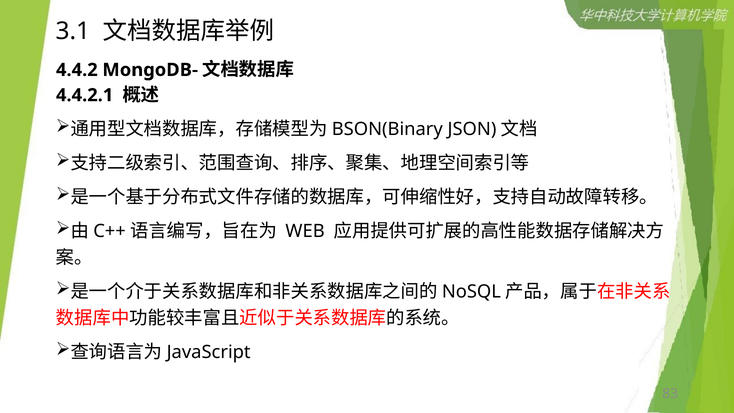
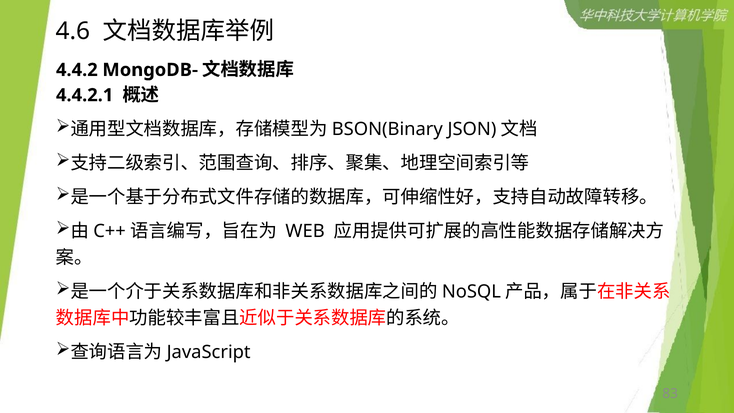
3.1: 3.1 -> 4.6
